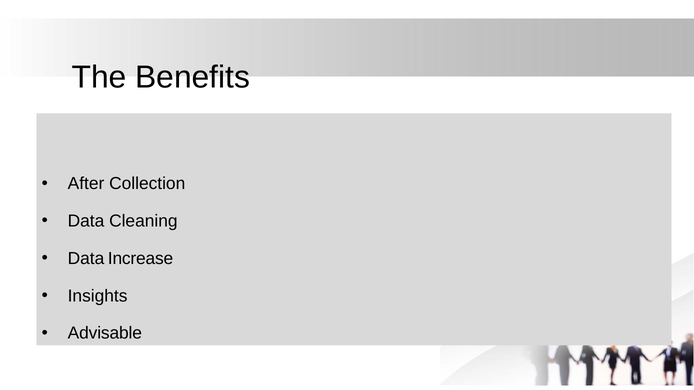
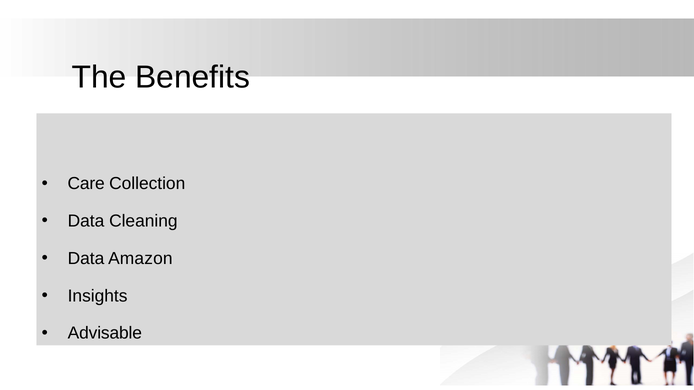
After: After -> Care
Increase: Increase -> Amazon
